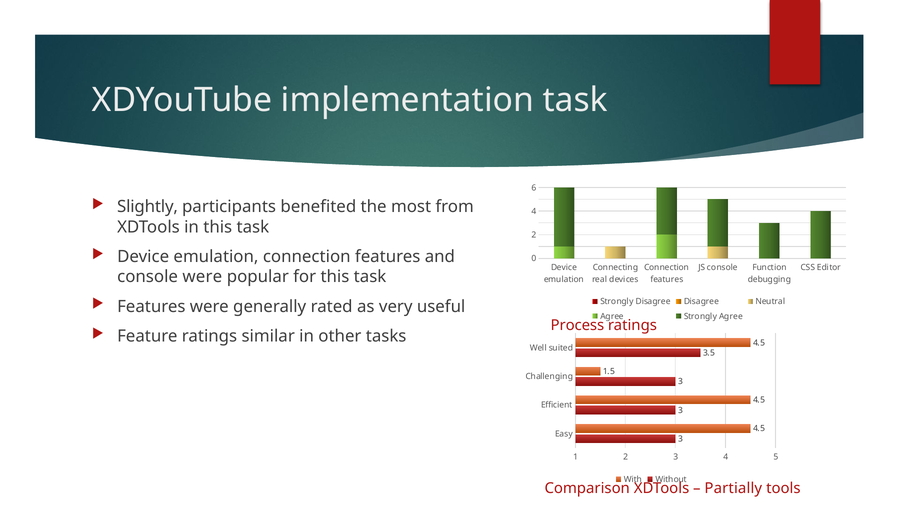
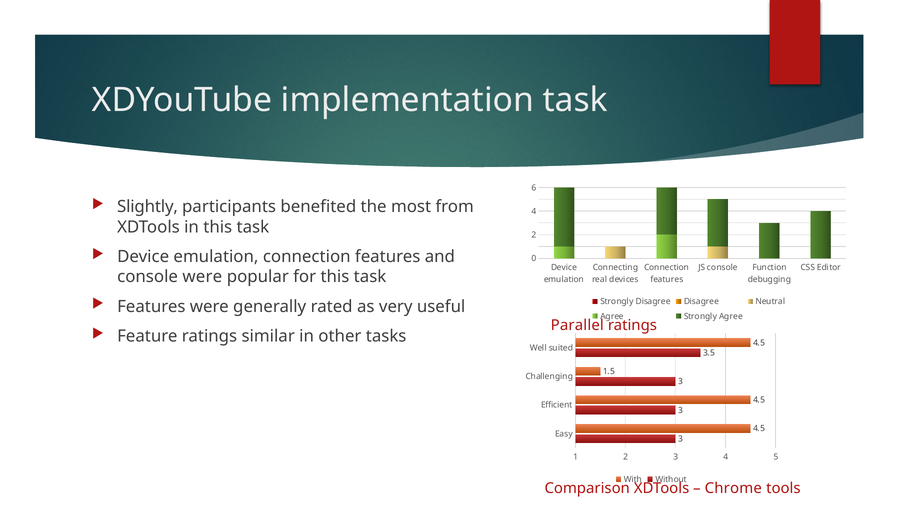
Process: Process -> Parallel
Partially: Partially -> Chrome
